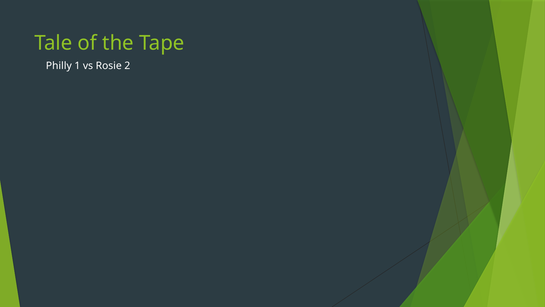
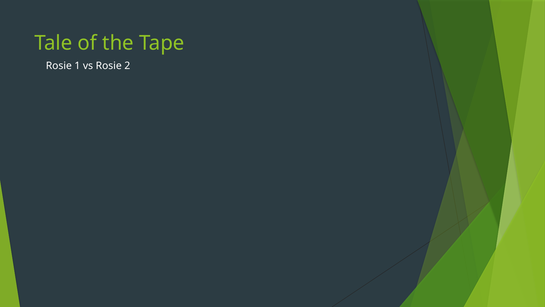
Philly at (59, 66): Philly -> Rosie
